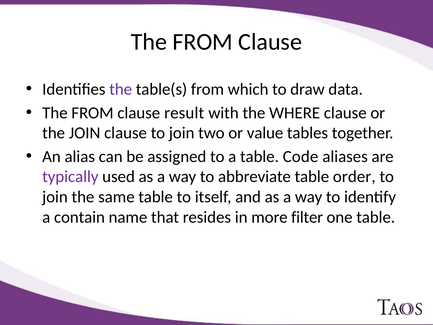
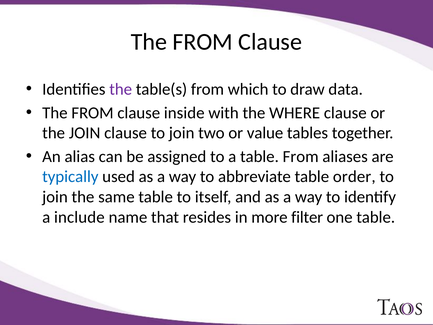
result: result -> inside
table Code: Code -> From
typically colour: purple -> blue
contain: contain -> include
